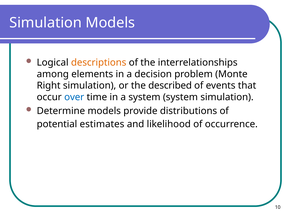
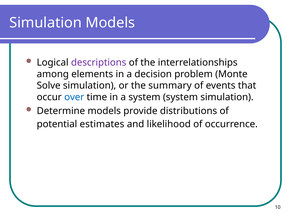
descriptions colour: orange -> purple
Right: Right -> Solve
described: described -> summary
